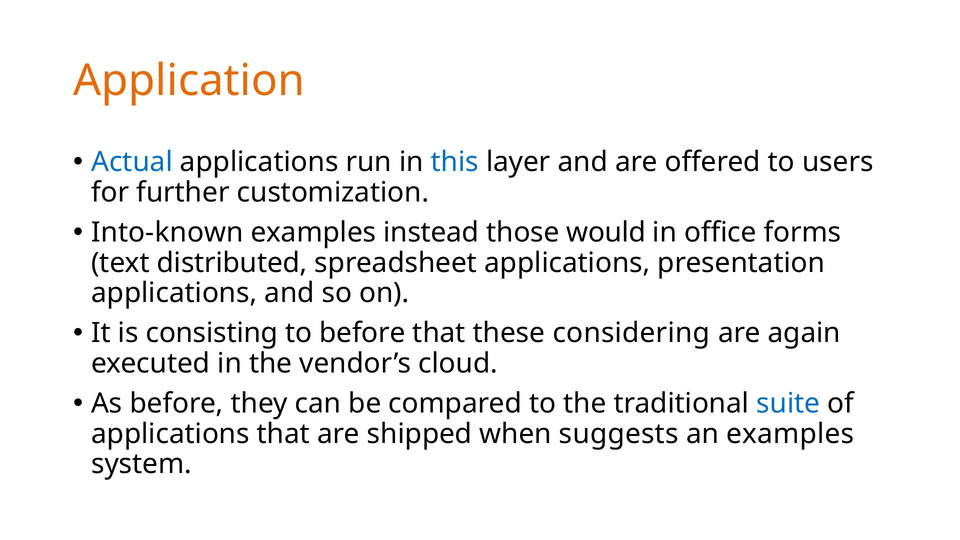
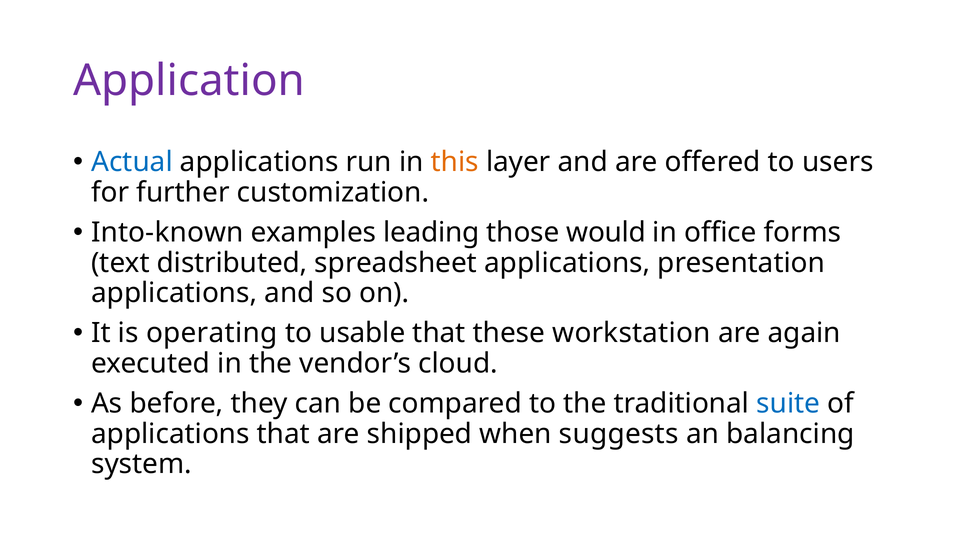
Application colour: orange -> purple
this colour: blue -> orange
instead: instead -> leading
consisting: consisting -> operating
to before: before -> usable
considering: considering -> workstation
an examples: examples -> balancing
